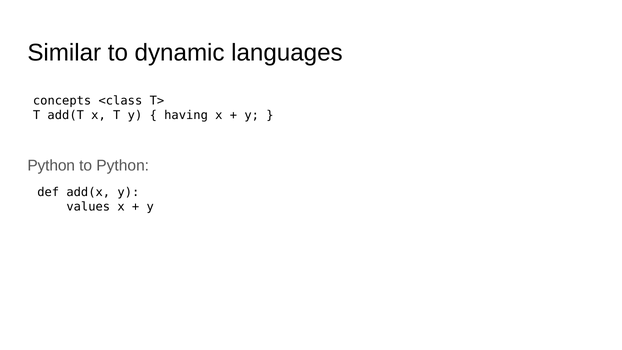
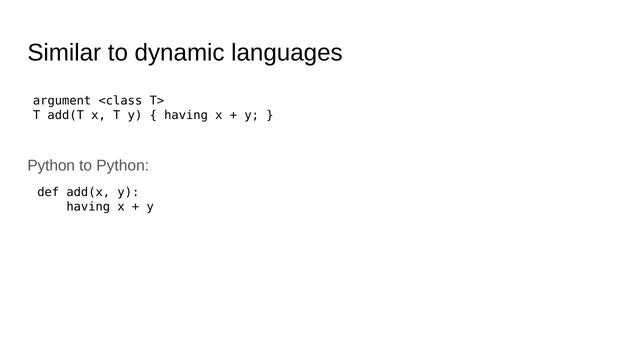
concepts: concepts -> argument
values at (88, 207): values -> having
